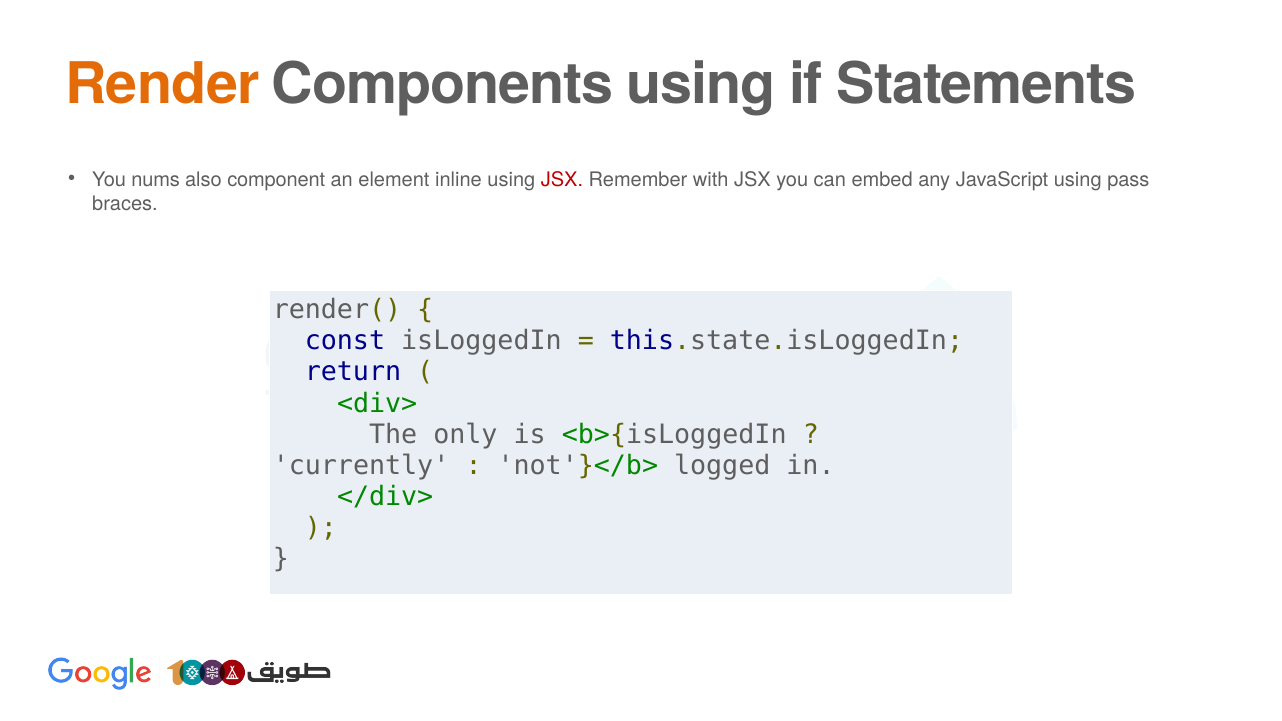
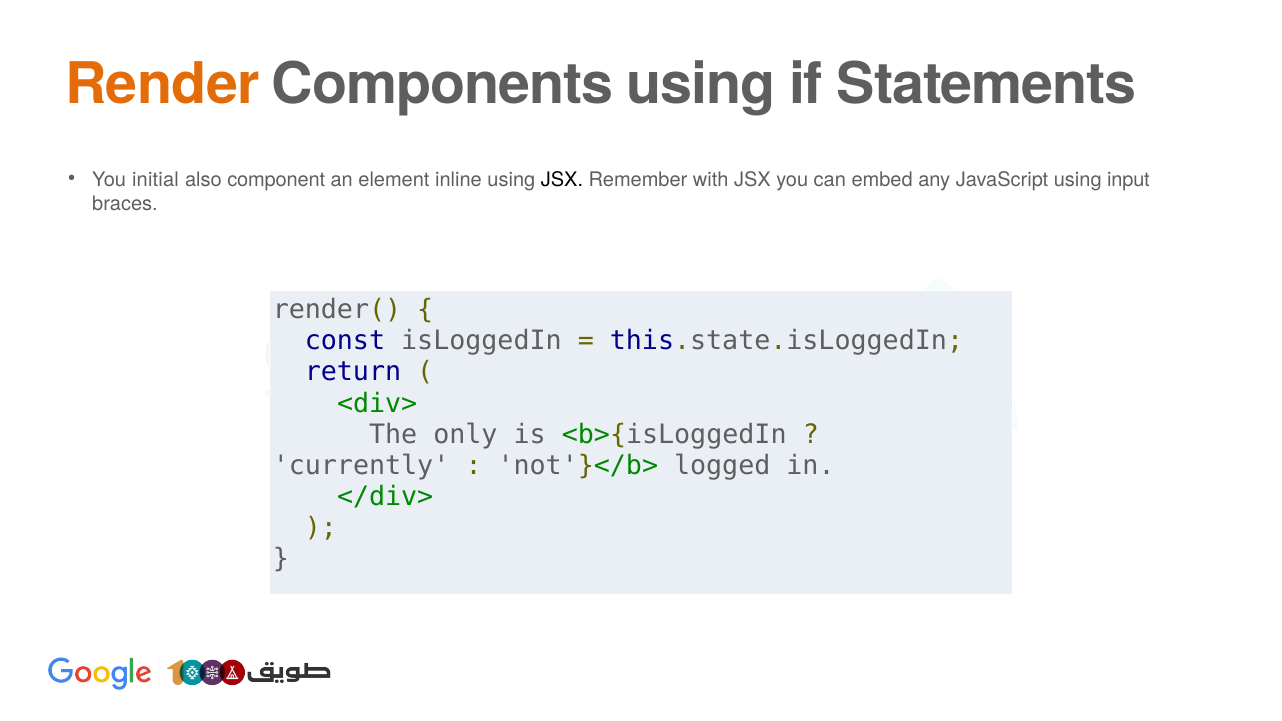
nums: nums -> initial
JSX at (562, 179) colour: red -> black
pass: pass -> input
